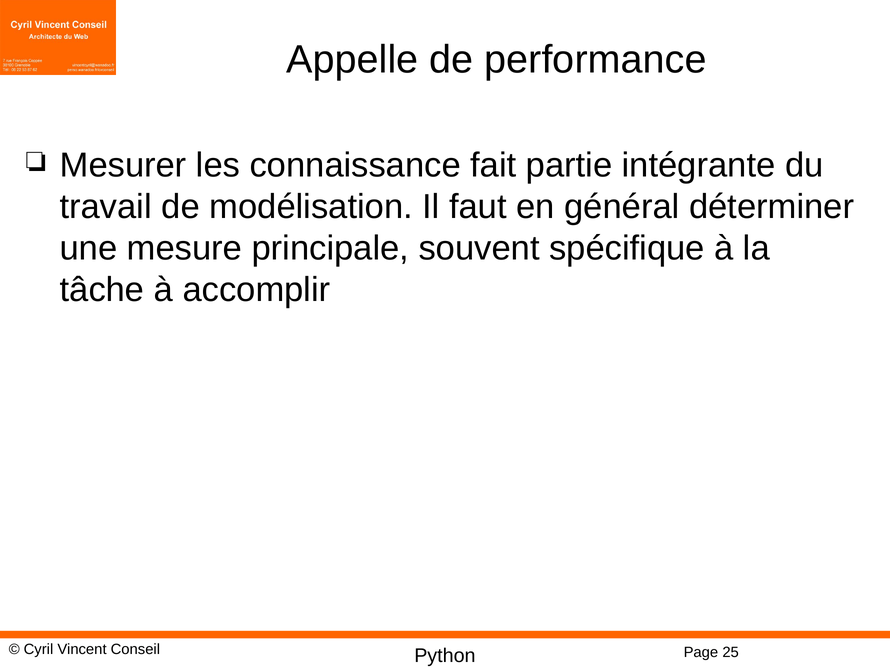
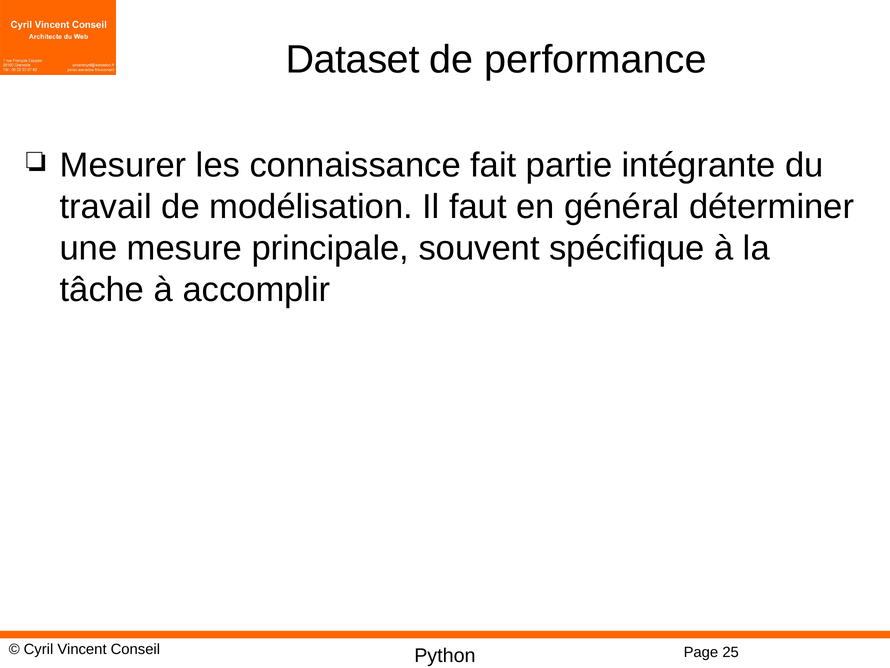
Appelle: Appelle -> Dataset
